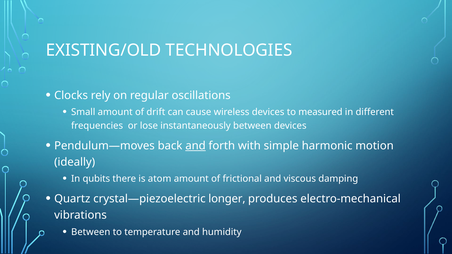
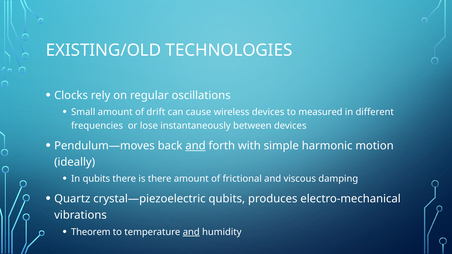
is atom: atom -> there
crystal—piezoelectric longer: longer -> qubits
Between at (91, 232): Between -> Theorem
and at (191, 232) underline: none -> present
